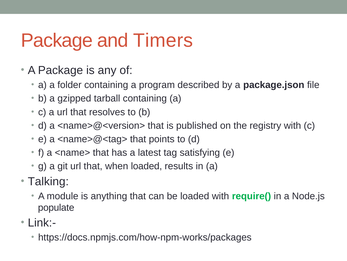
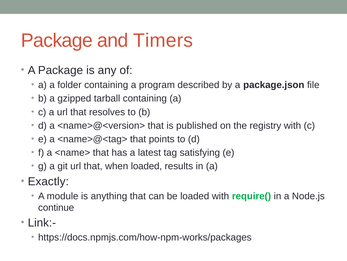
Talking: Talking -> Exactly
populate: populate -> continue
